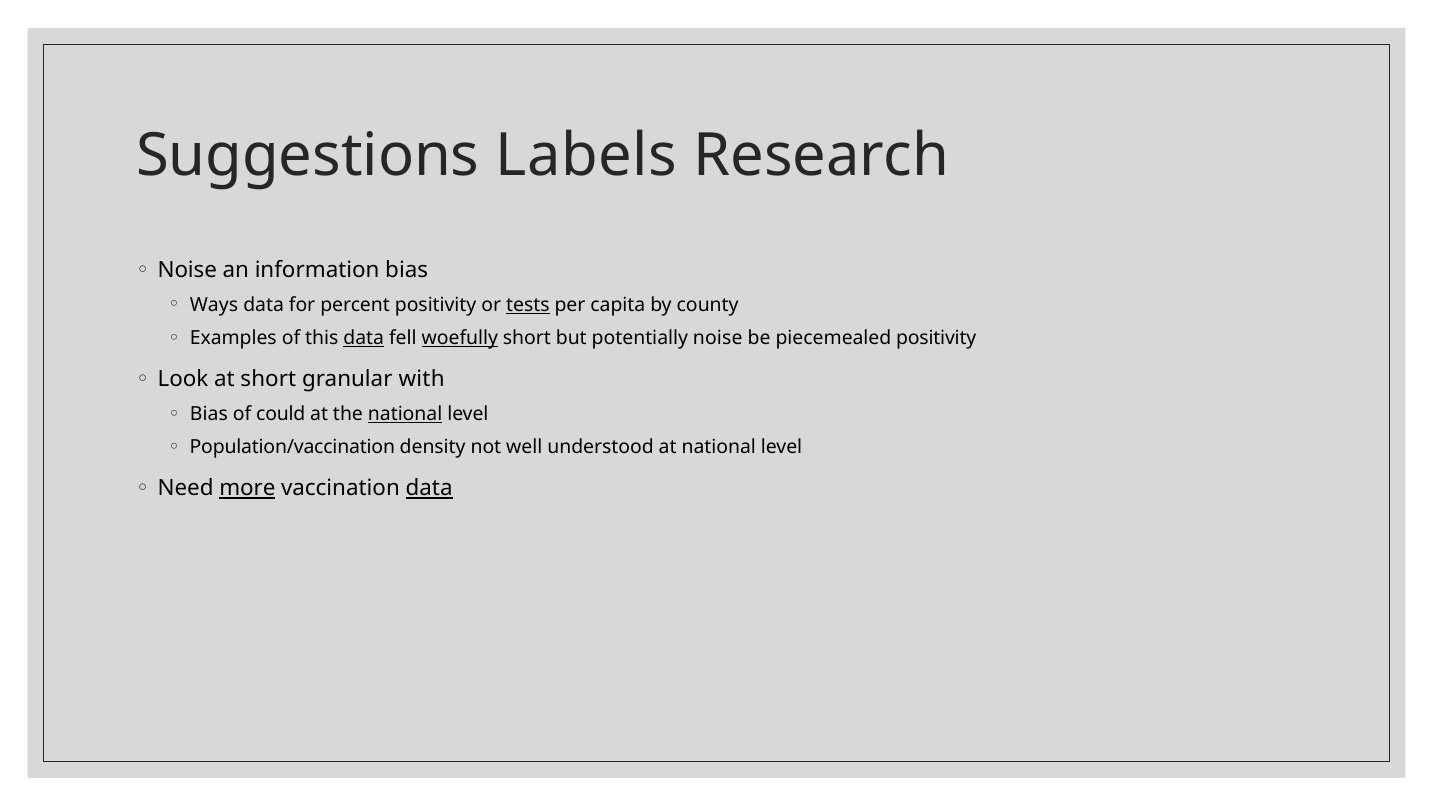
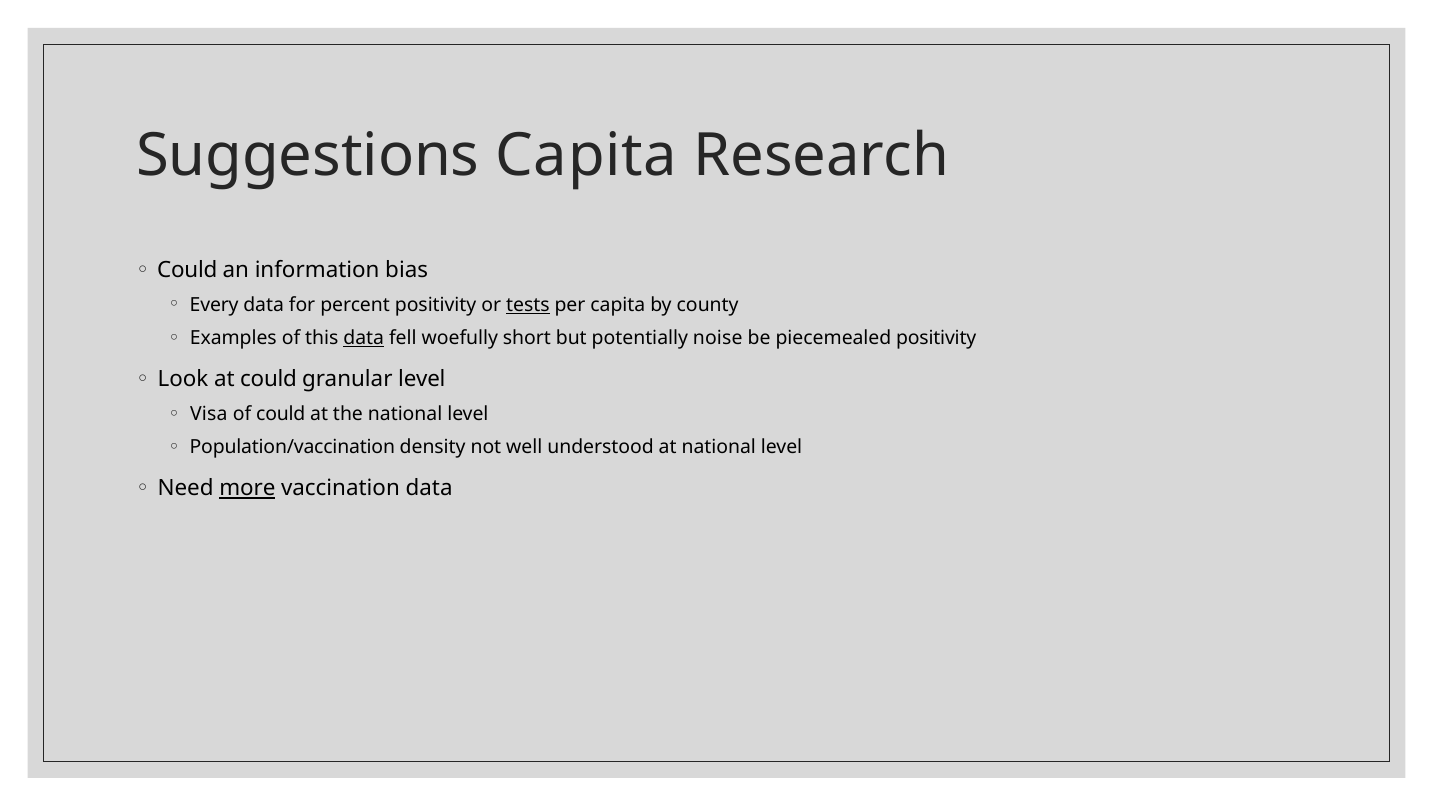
Suggestions Labels: Labels -> Capita
Noise at (187, 270): Noise -> Could
Ways: Ways -> Every
woefully underline: present -> none
at short: short -> could
granular with: with -> level
Bias at (209, 414): Bias -> Visa
national at (405, 414) underline: present -> none
data at (429, 489) underline: present -> none
